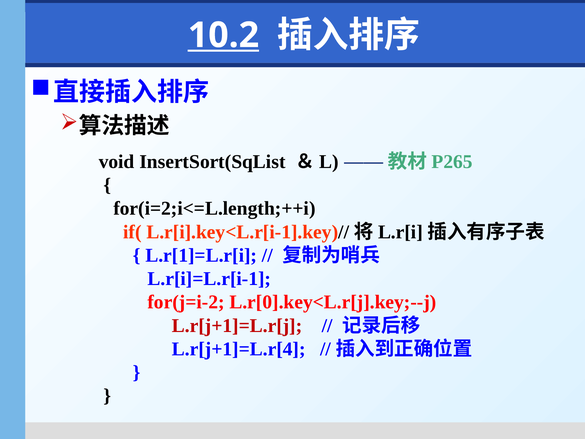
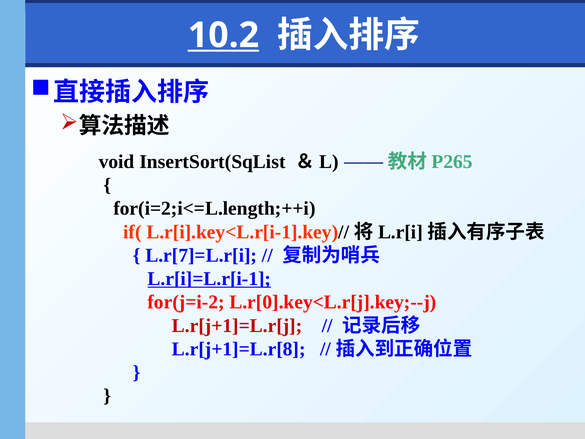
L.r[1]=L.r[i: L.r[1]=L.r[i -> L.r[7]=L.r[i
L.r[i]=L.r[i-1 underline: none -> present
L.r[j+1]=L.r[4: L.r[j+1]=L.r[4 -> L.r[j+1]=L.r[8
